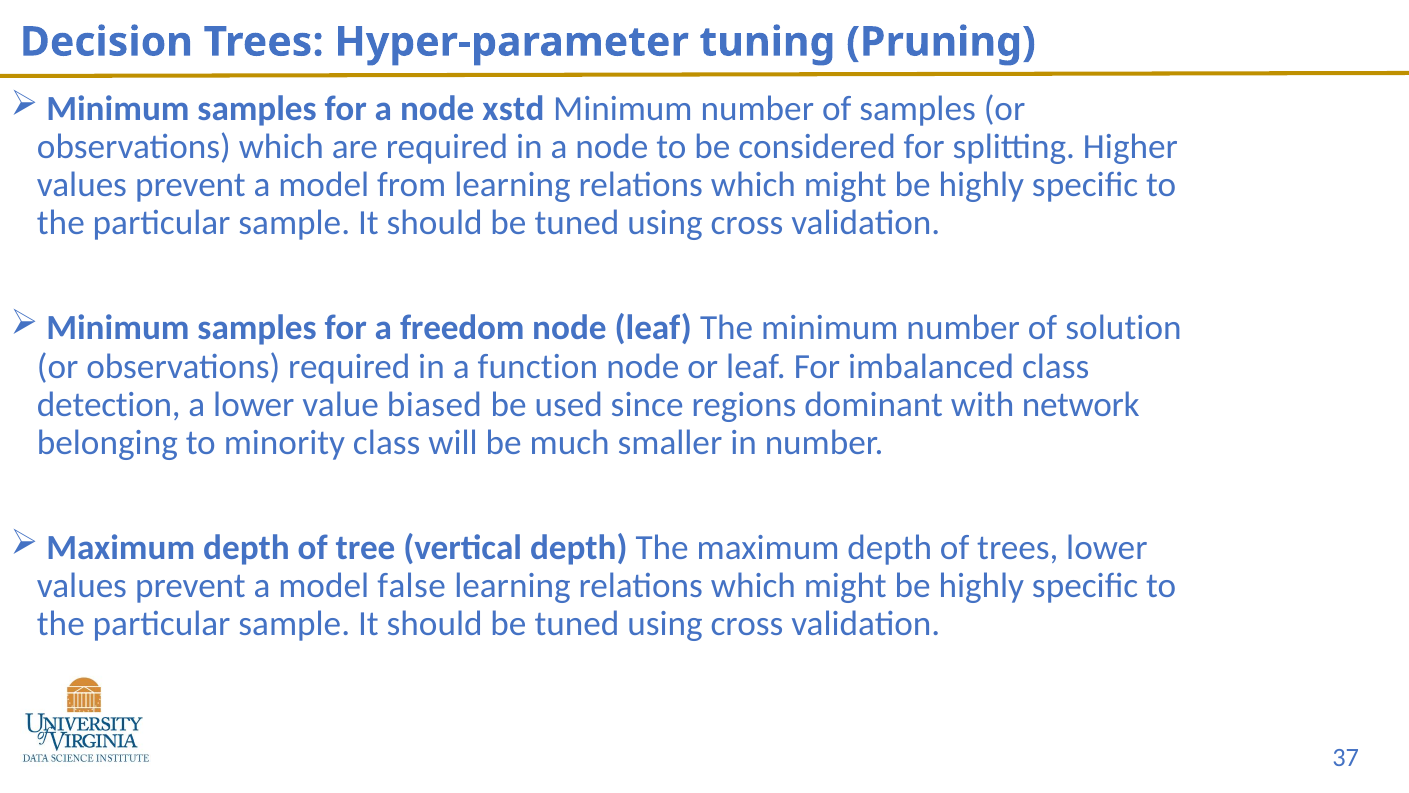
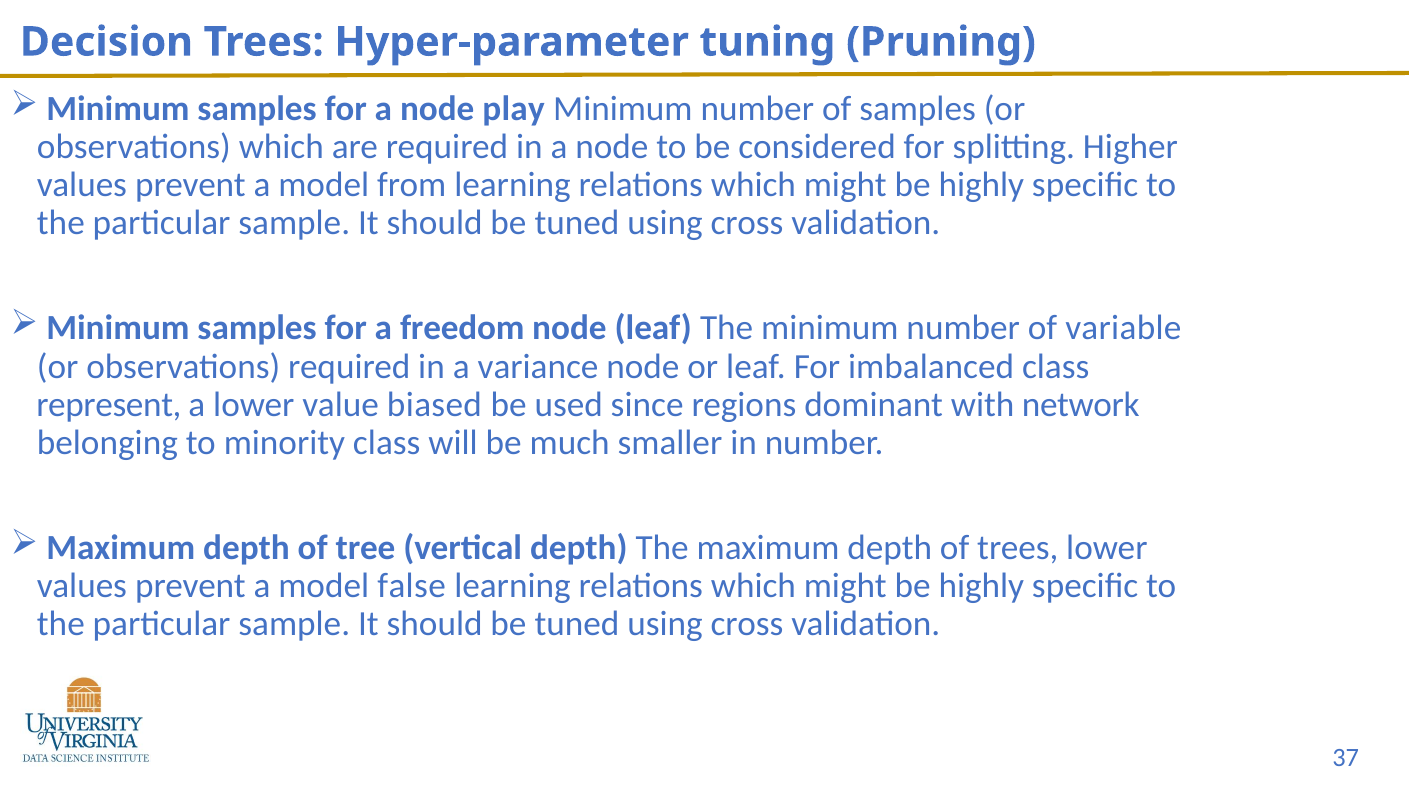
xstd: xstd -> play
solution: solution -> variable
function: function -> variance
detection: detection -> represent
